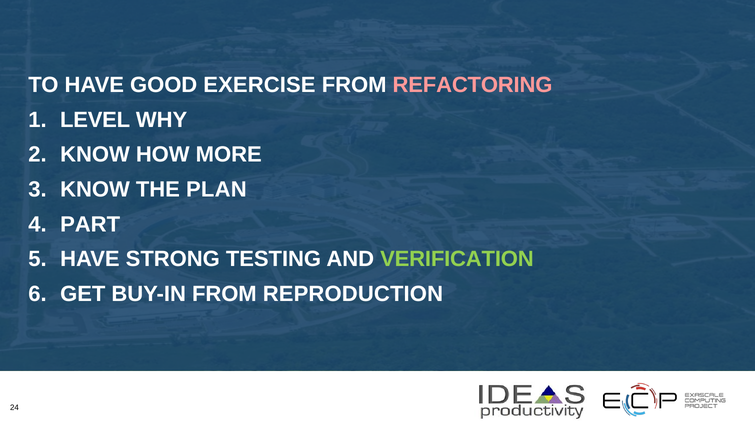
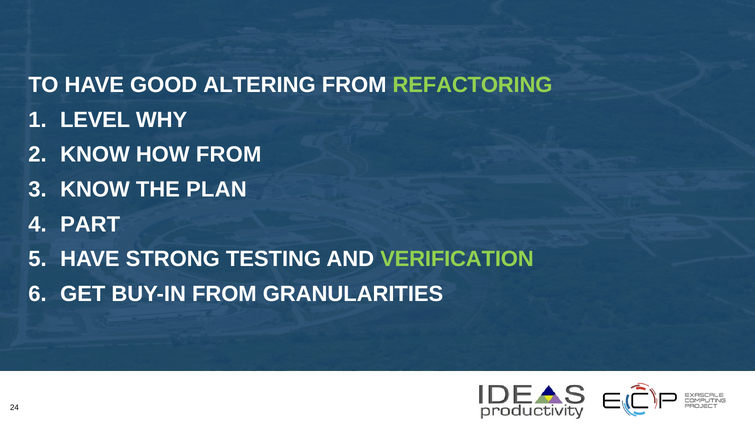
EXERCISE: EXERCISE -> ALTERING
REFACTORING colour: pink -> light green
HOW MORE: MORE -> FROM
REPRODUCTION: REPRODUCTION -> GRANULARITIES
